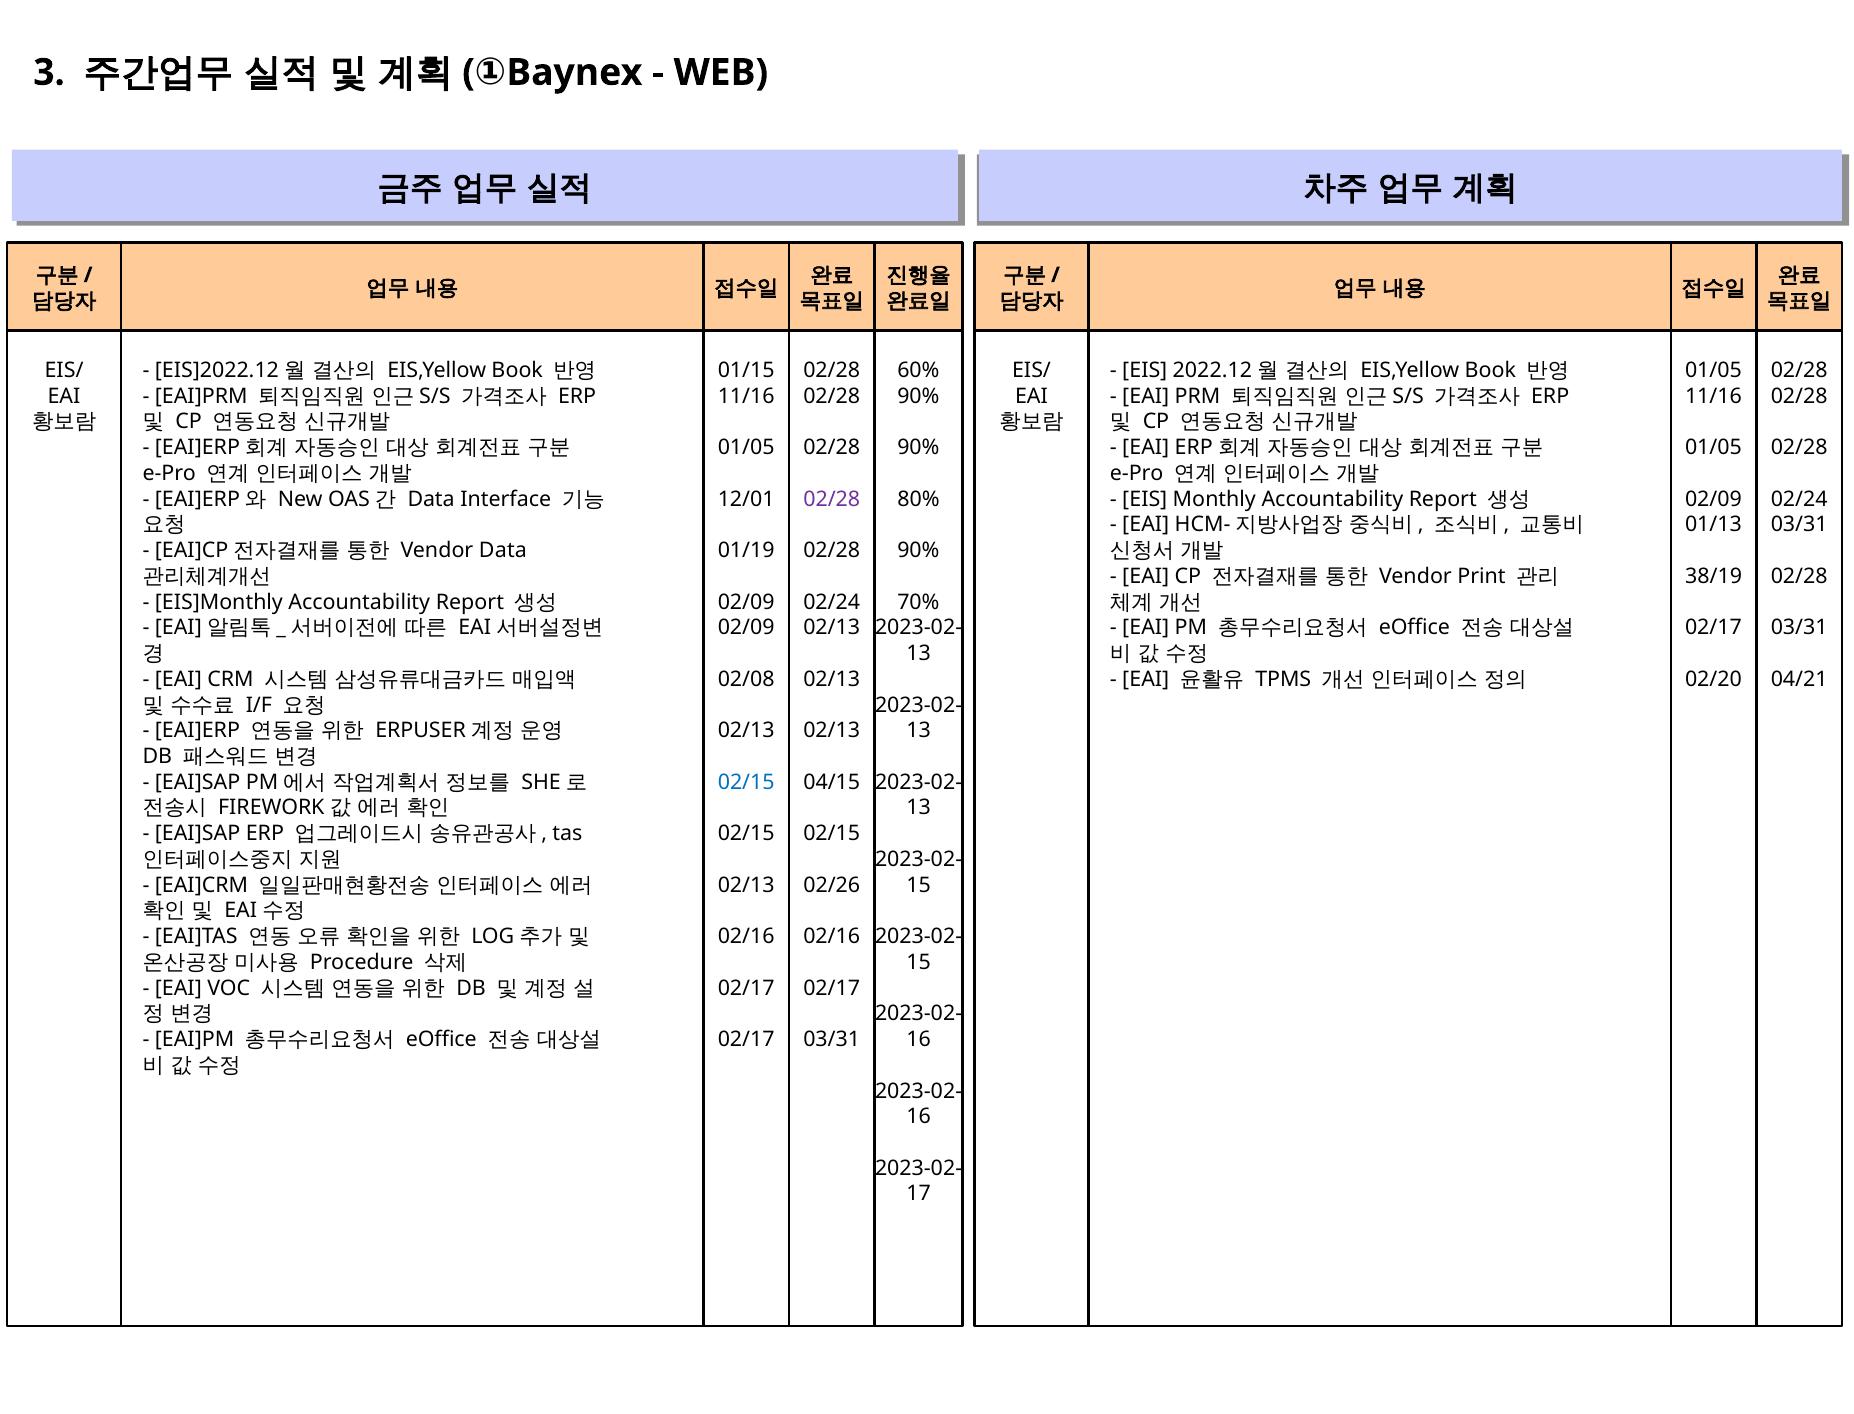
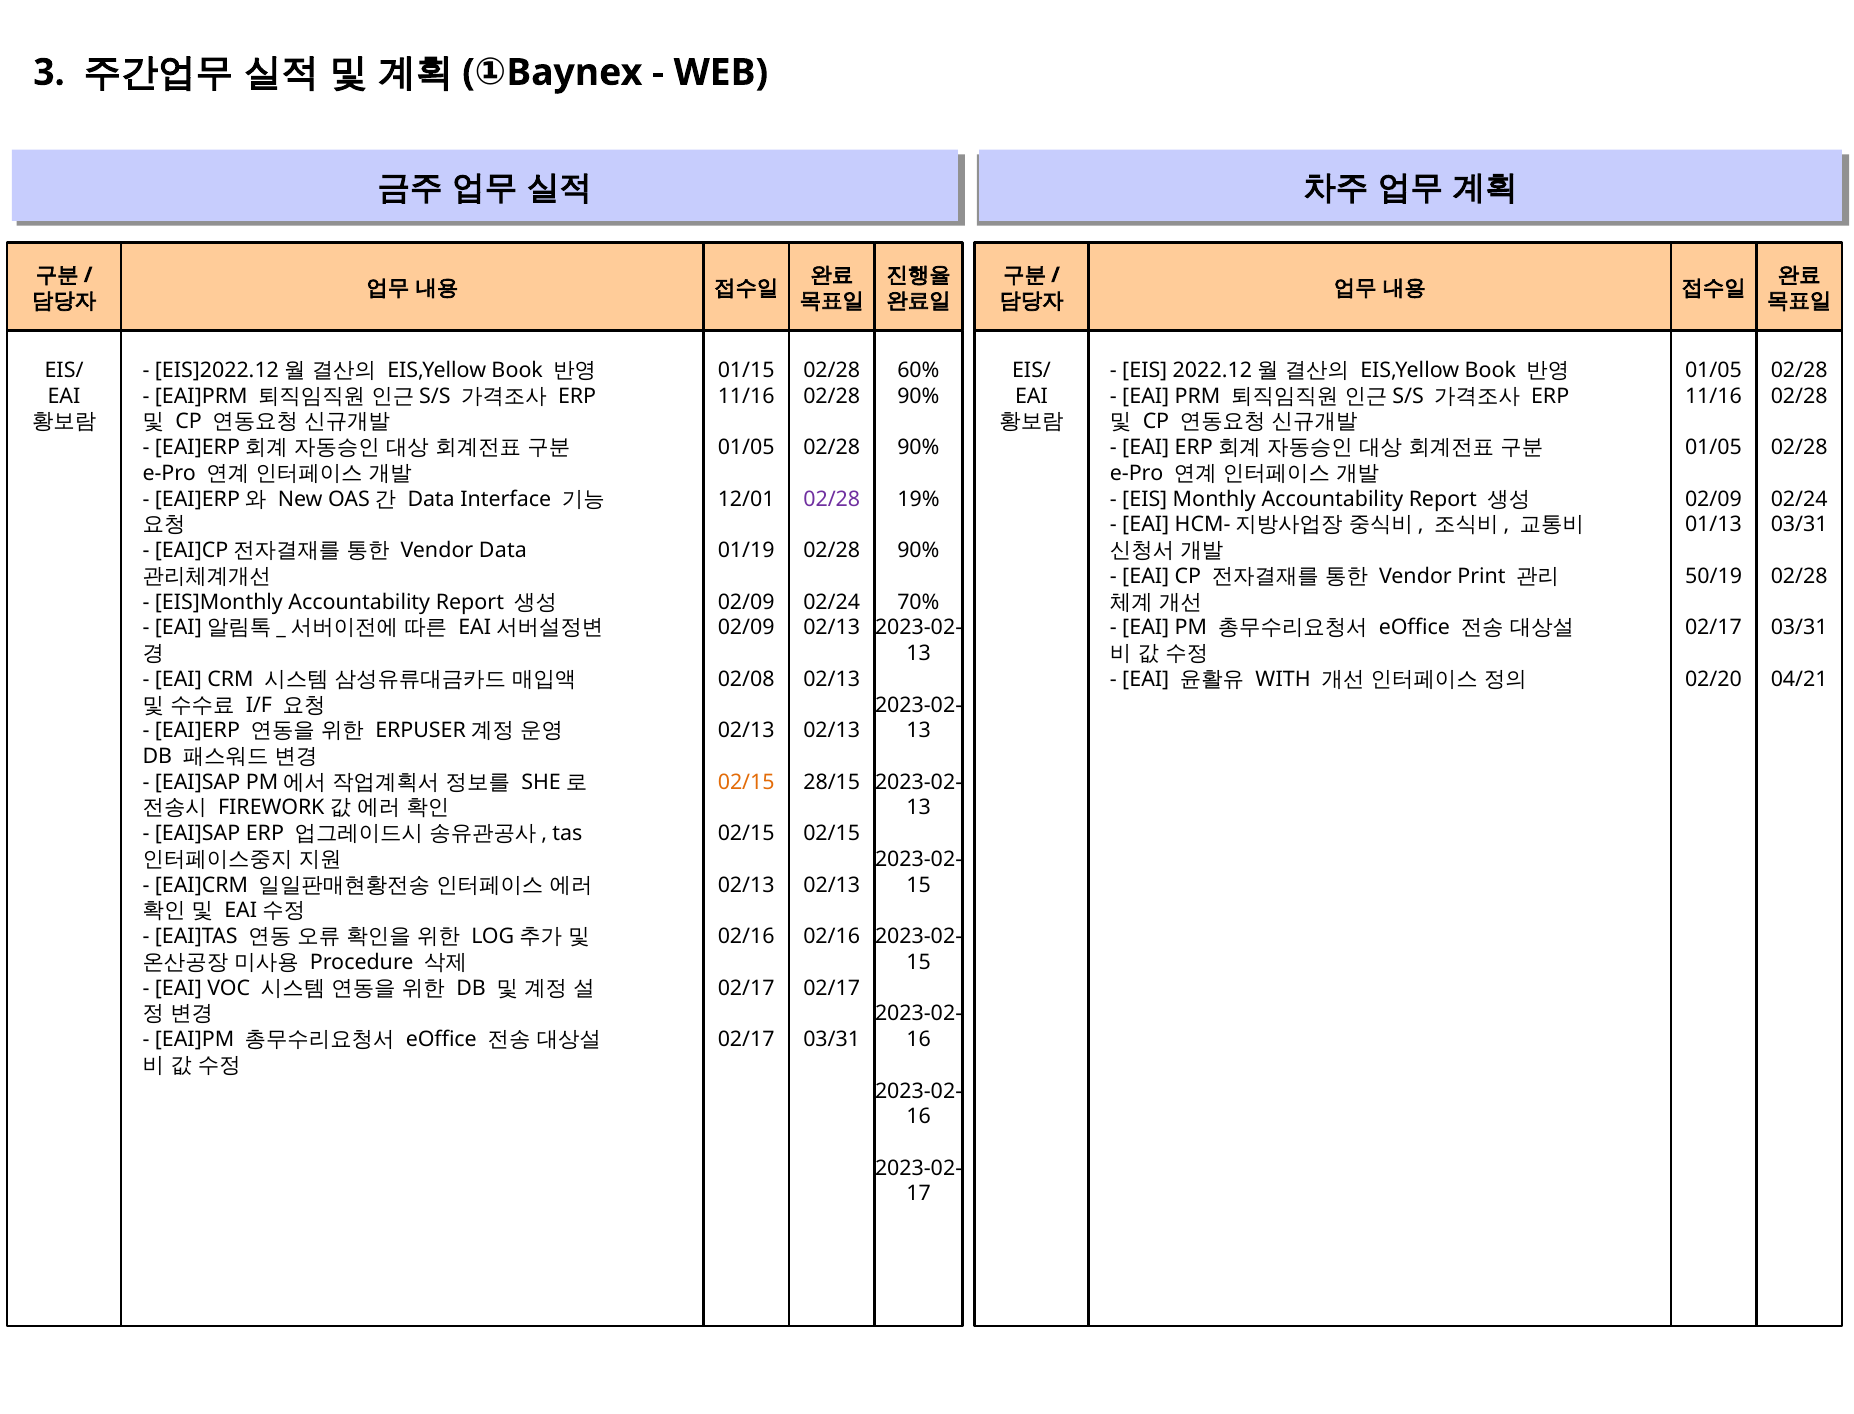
80%: 80% -> 19%
38/19: 38/19 -> 50/19
TPMS: TPMS -> WITH
02/15 at (746, 782) colour: blue -> orange
04/15: 04/15 -> 28/15
02/26 at (832, 885): 02/26 -> 02/13
